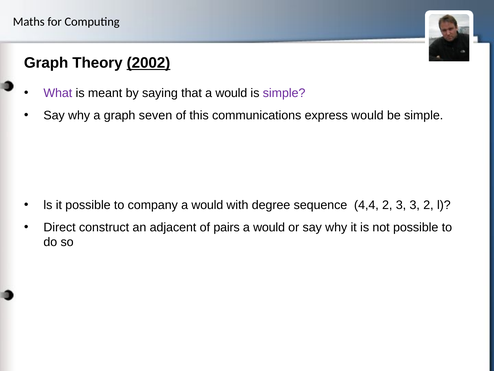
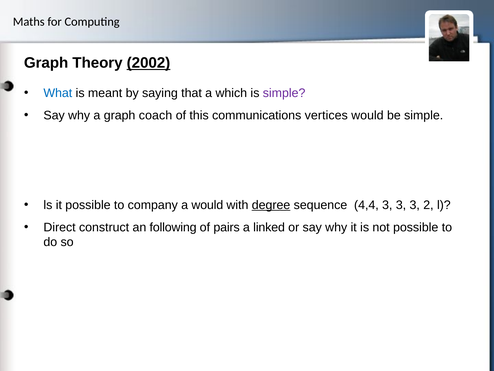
What colour: purple -> blue
that a would: would -> which
seven: seven -> coach
express: express -> vertices
degree underline: none -> present
4,4 2: 2 -> 3
adjacent: adjacent -> following
would at (269, 227): would -> linked
